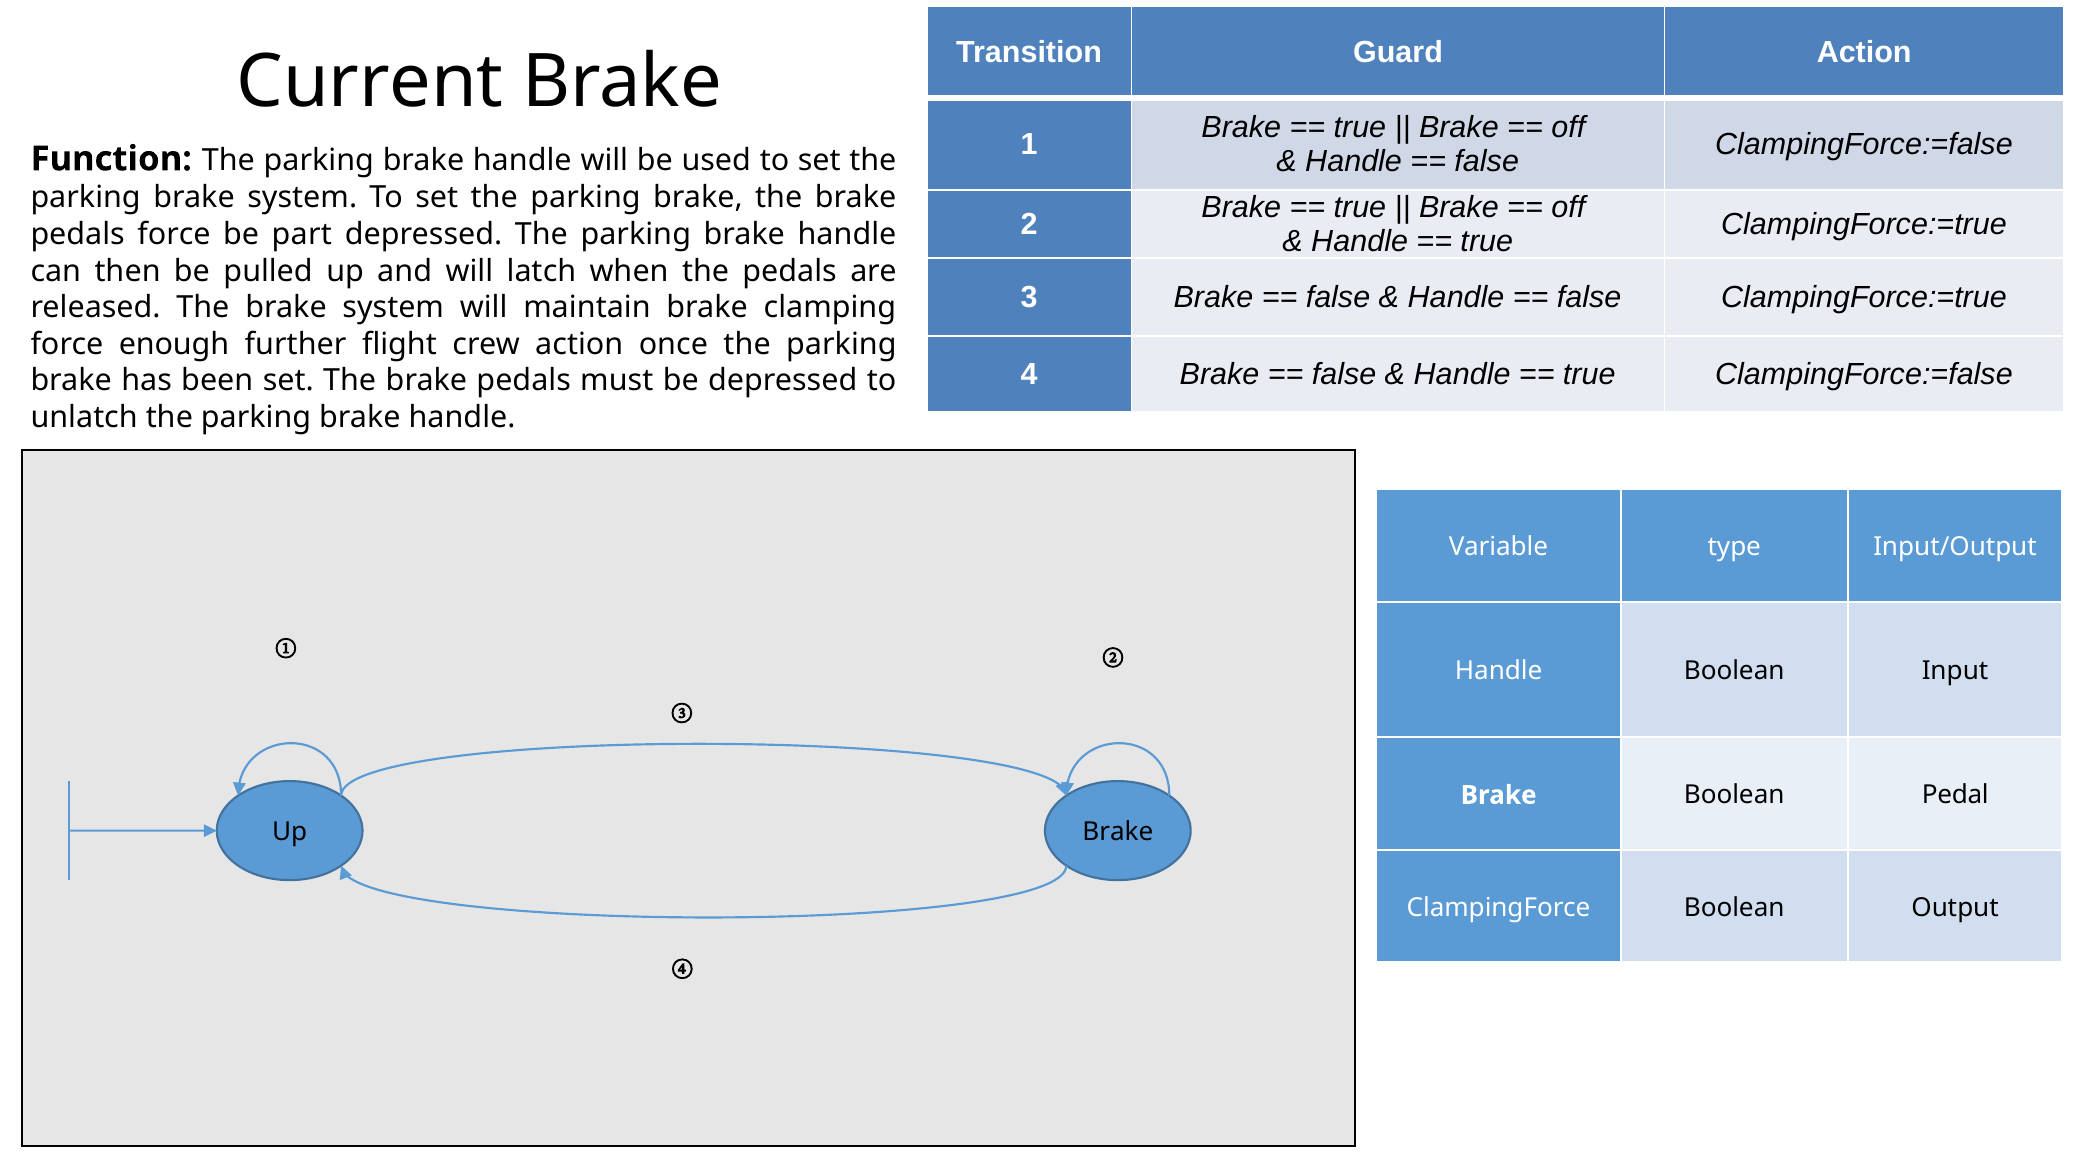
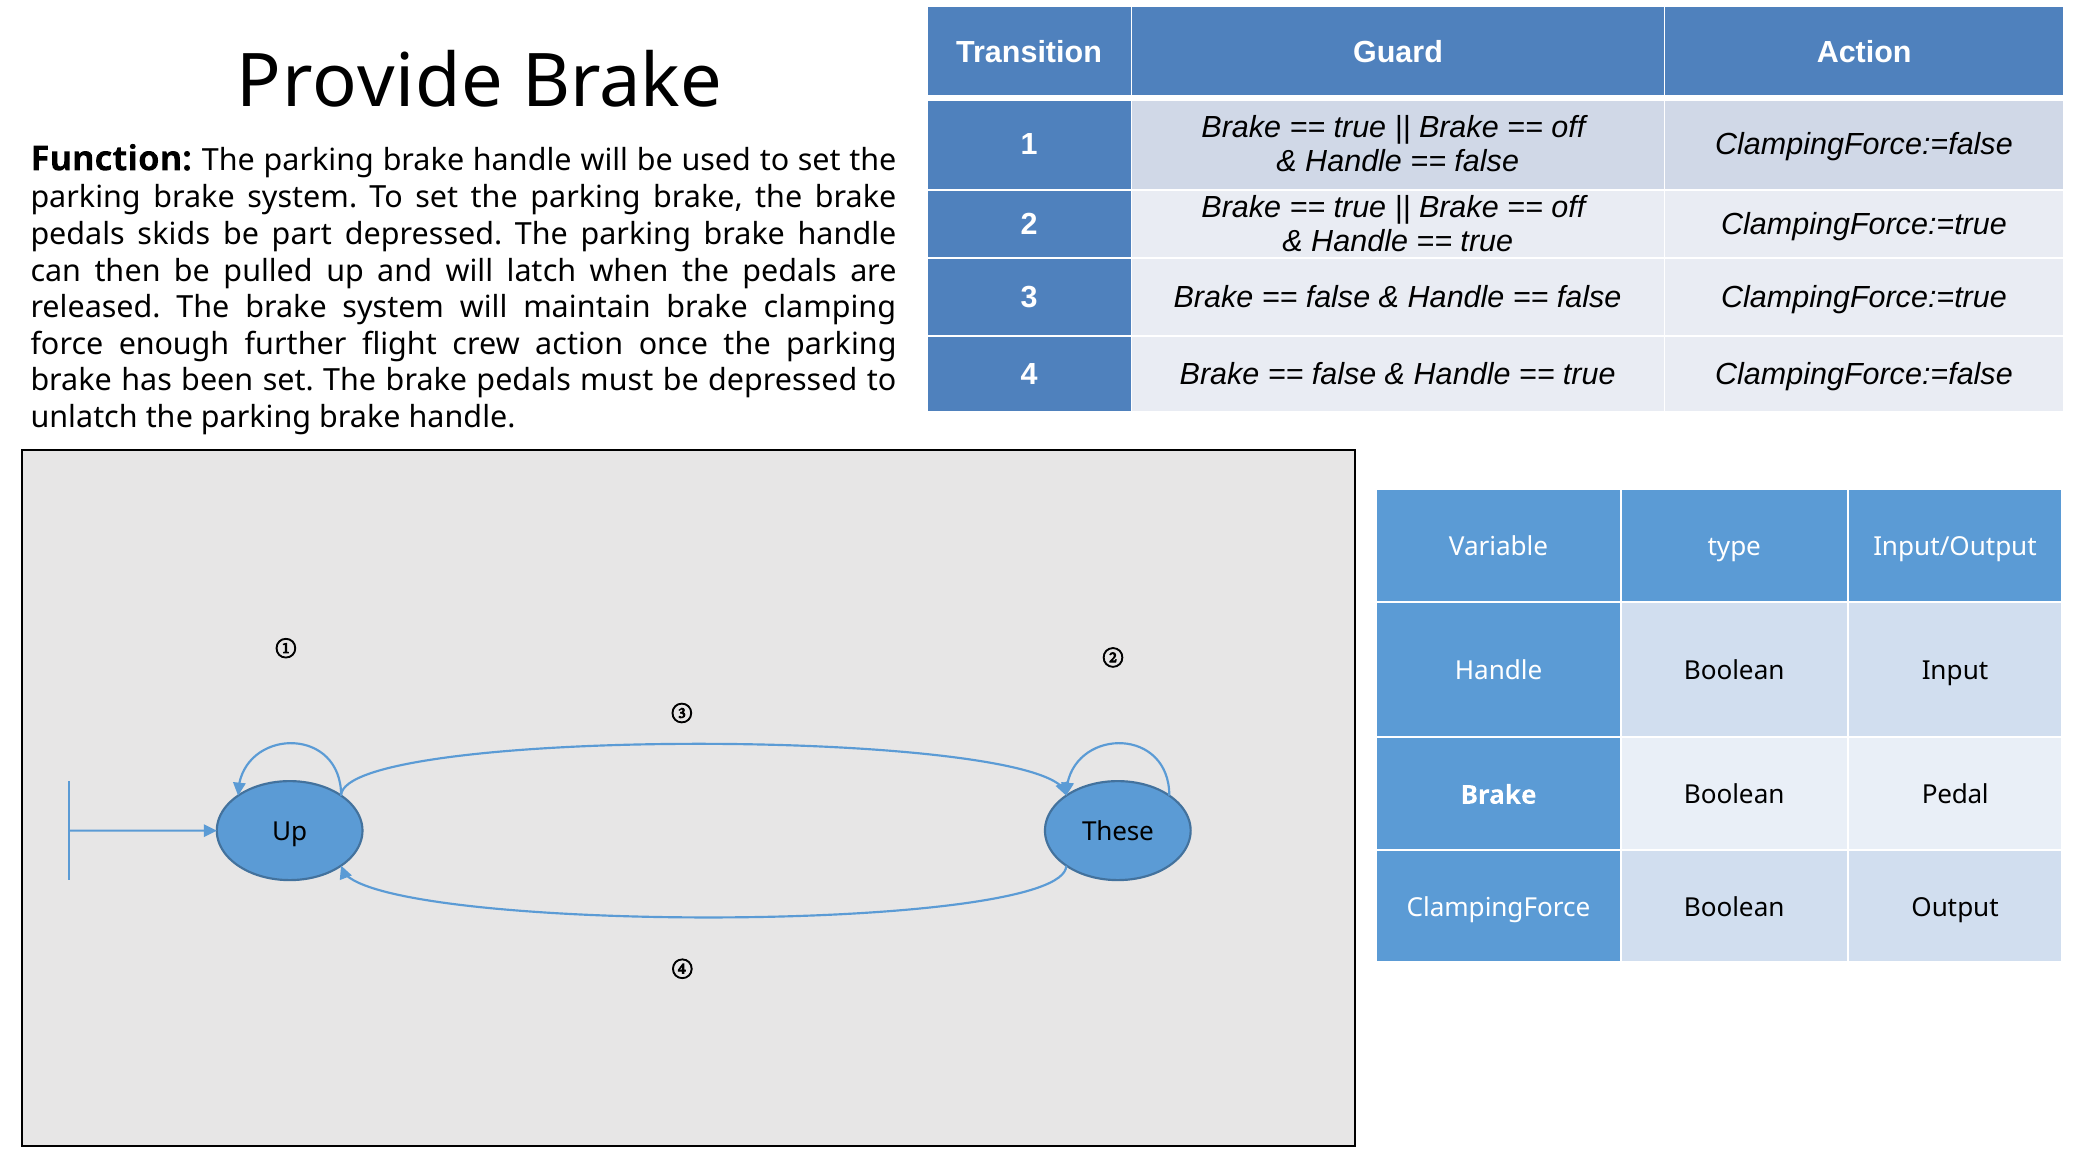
Current: Current -> Provide
pedals force: force -> skids
Up Brake: Brake -> These
